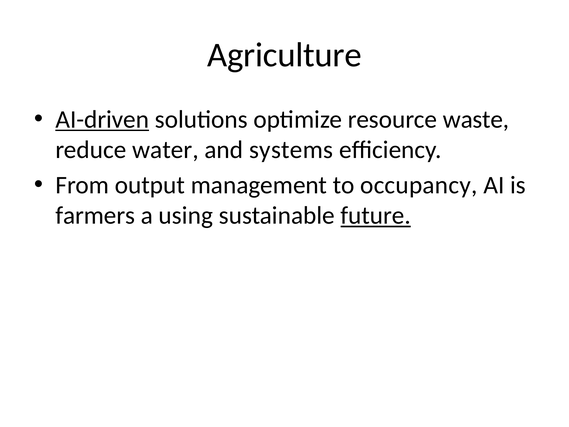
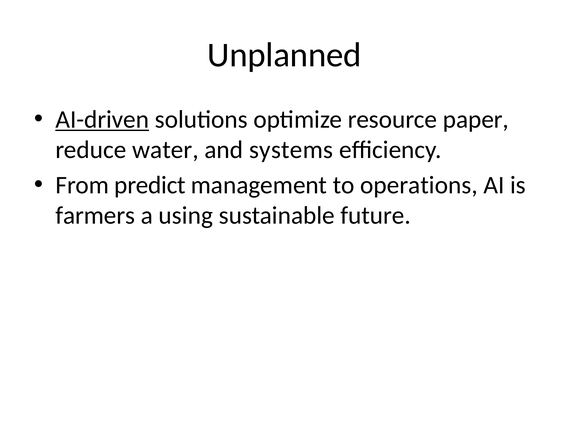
Agriculture: Agriculture -> Unplanned
waste: waste -> paper
output: output -> predict
occupancy: occupancy -> operations
future underline: present -> none
